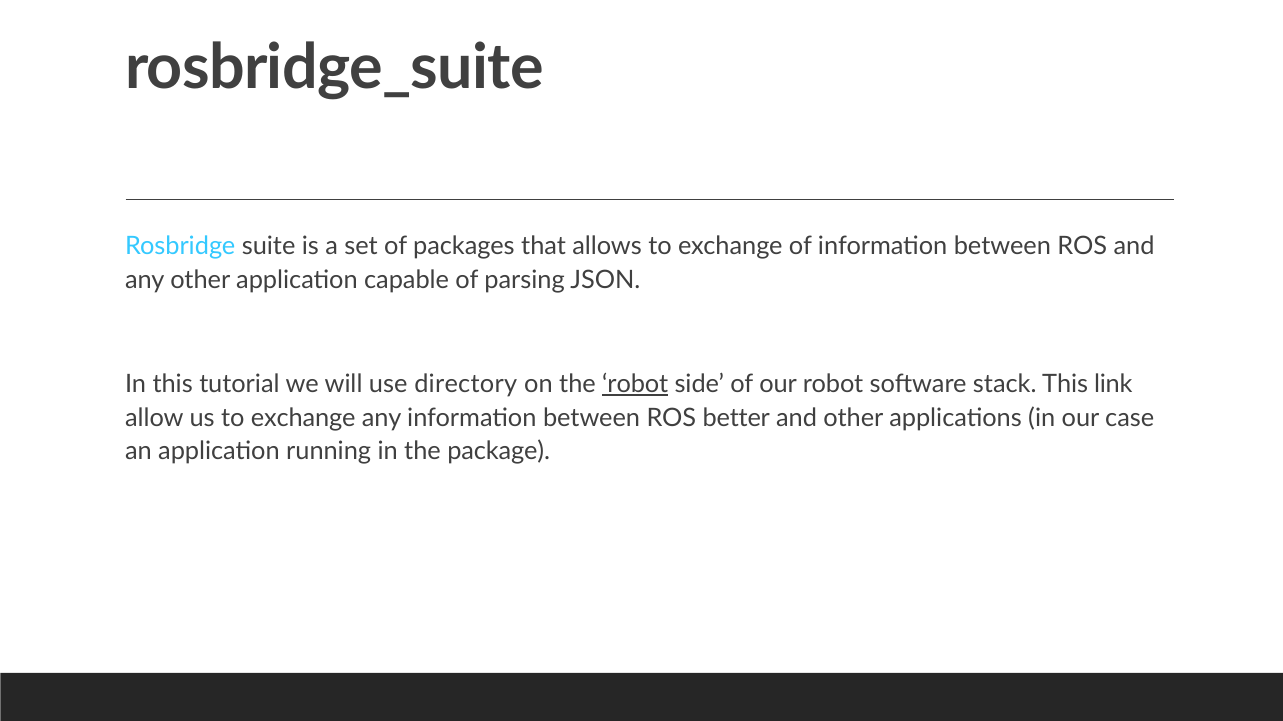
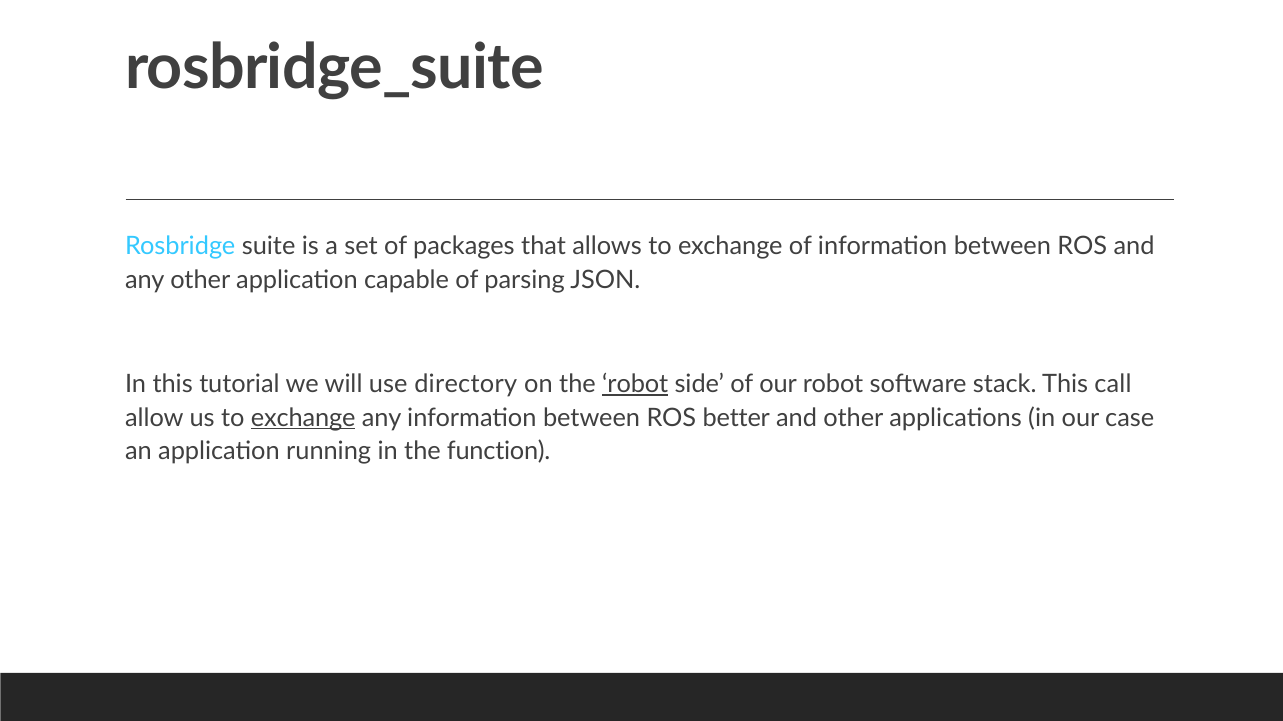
link: link -> call
exchange at (303, 418) underline: none -> present
package: package -> function
